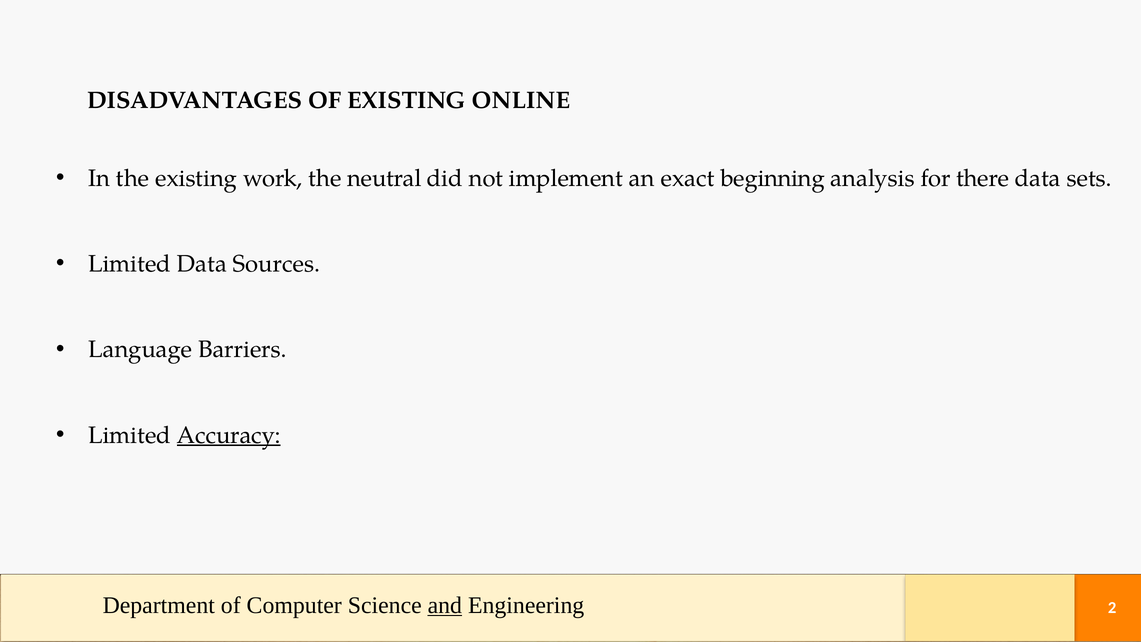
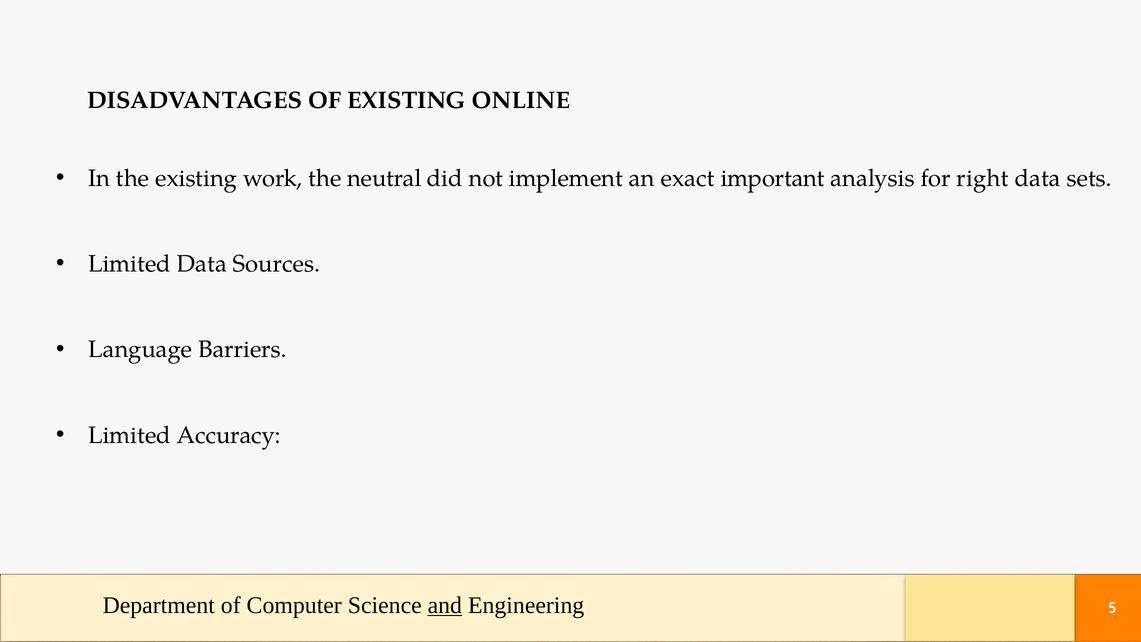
beginning: beginning -> important
there: there -> right
Accuracy underline: present -> none
2: 2 -> 5
